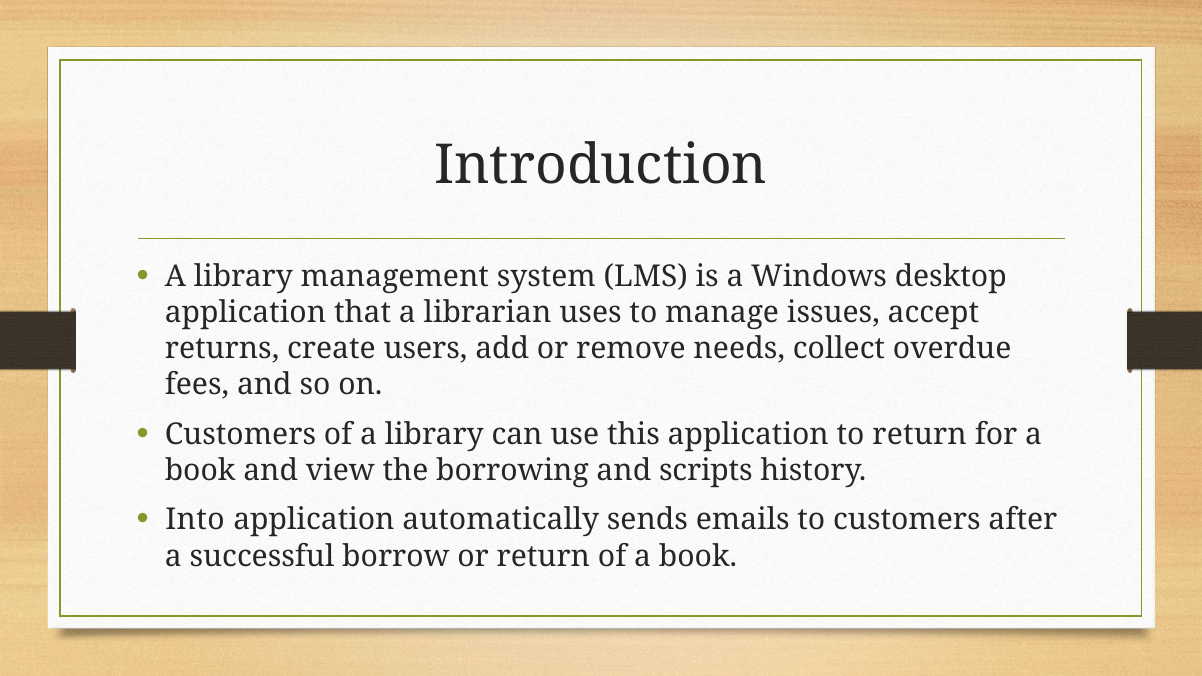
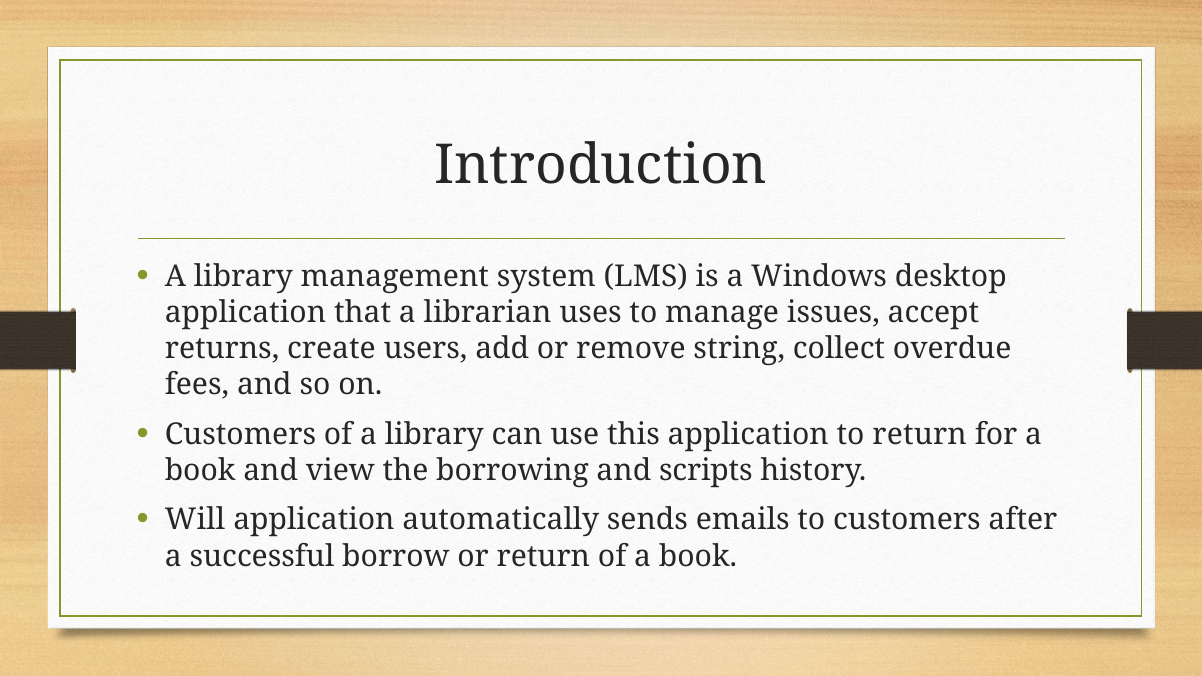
needs: needs -> string
Into: Into -> Will
